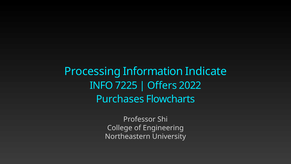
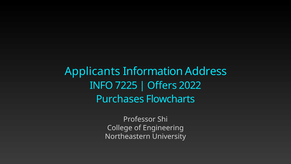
Processing: Processing -> Applicants
Indicate: Indicate -> Address
